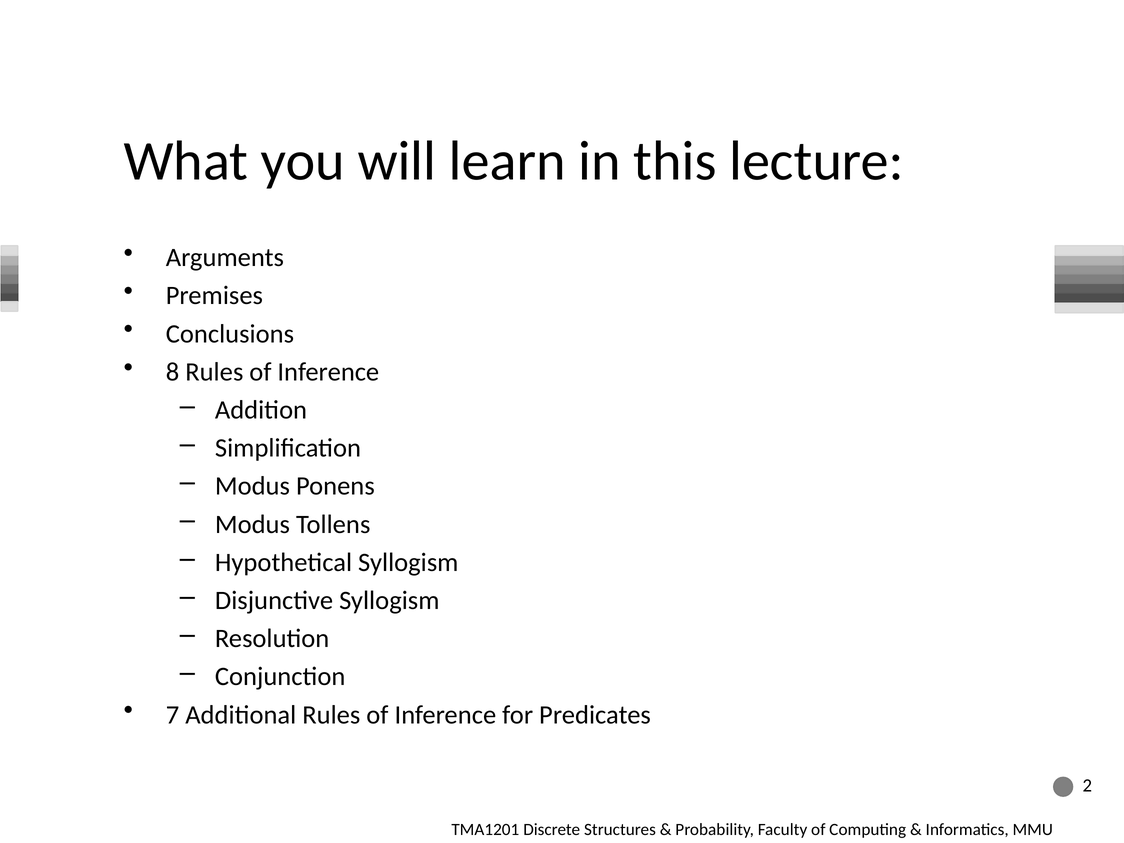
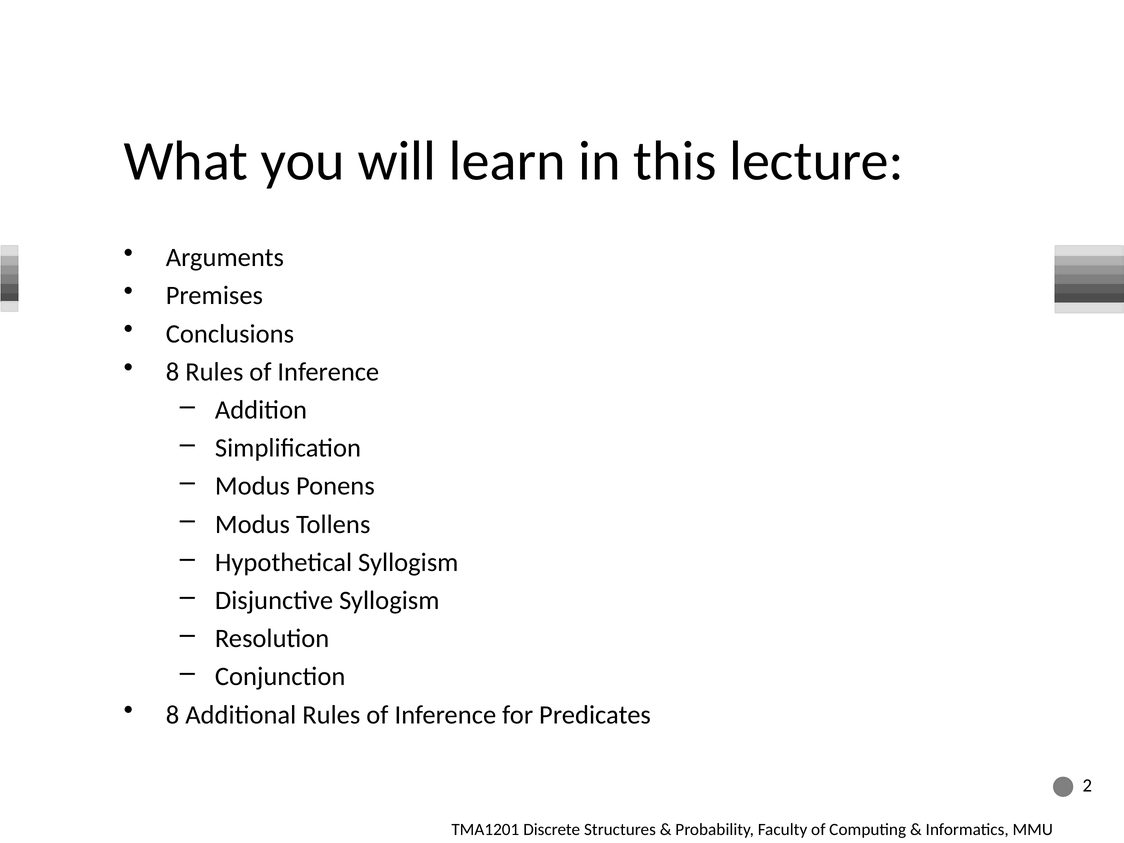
7 at (173, 715): 7 -> 8
